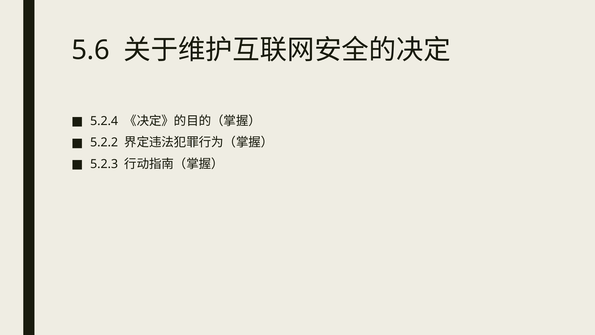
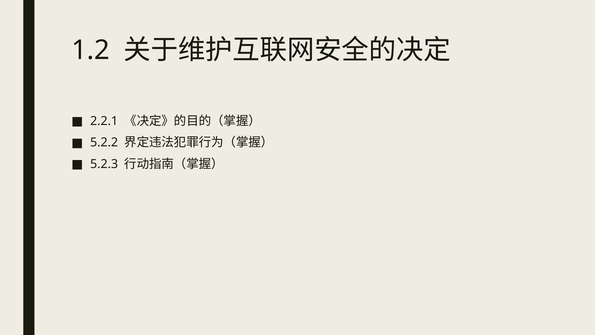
5.6: 5.6 -> 1.2
5.2.4: 5.2.4 -> 2.2.1
